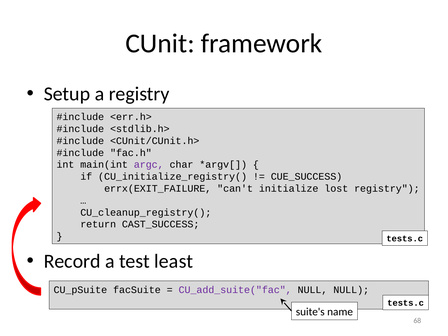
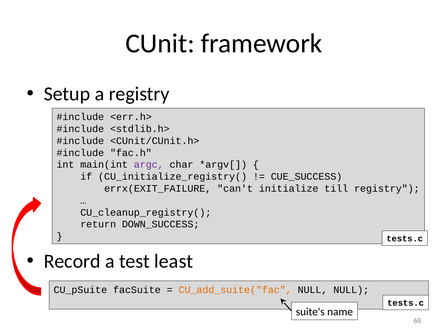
lost: lost -> till
CAST_SUCCESS: CAST_SUCCESS -> DOWN_SUCCESS
CU_add_suite("fac colour: purple -> orange
